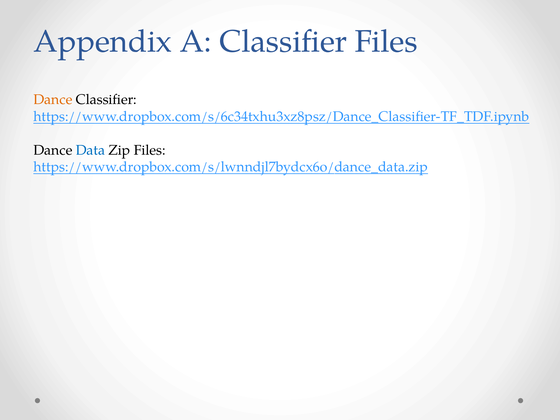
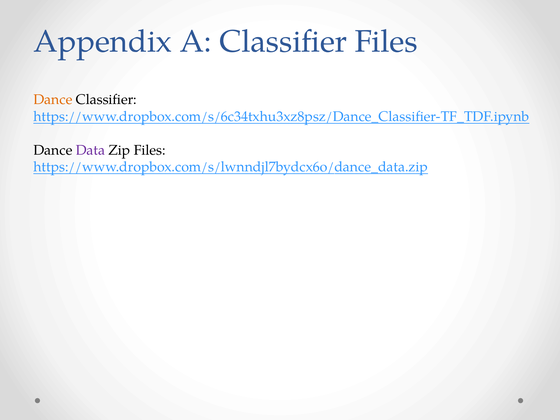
Data colour: blue -> purple
